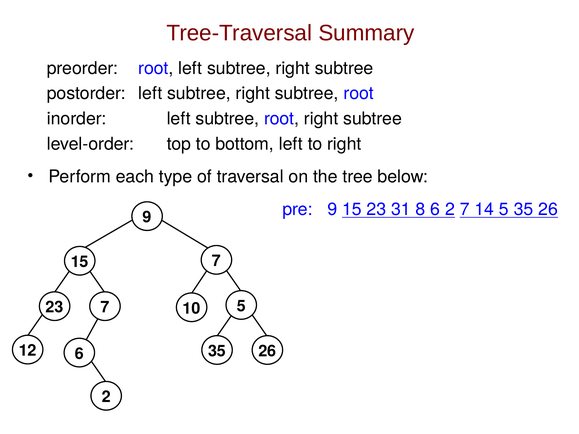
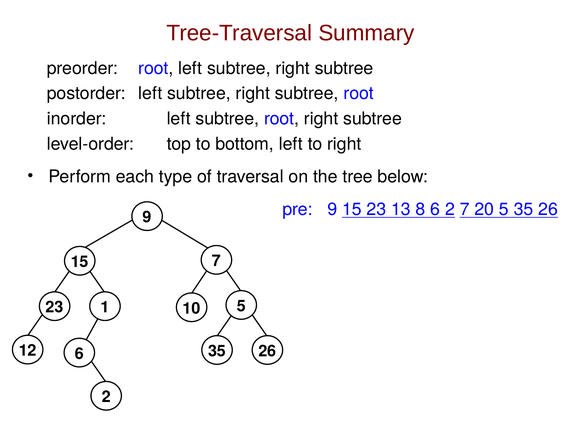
31: 31 -> 13
14: 14 -> 20
23 7: 7 -> 1
